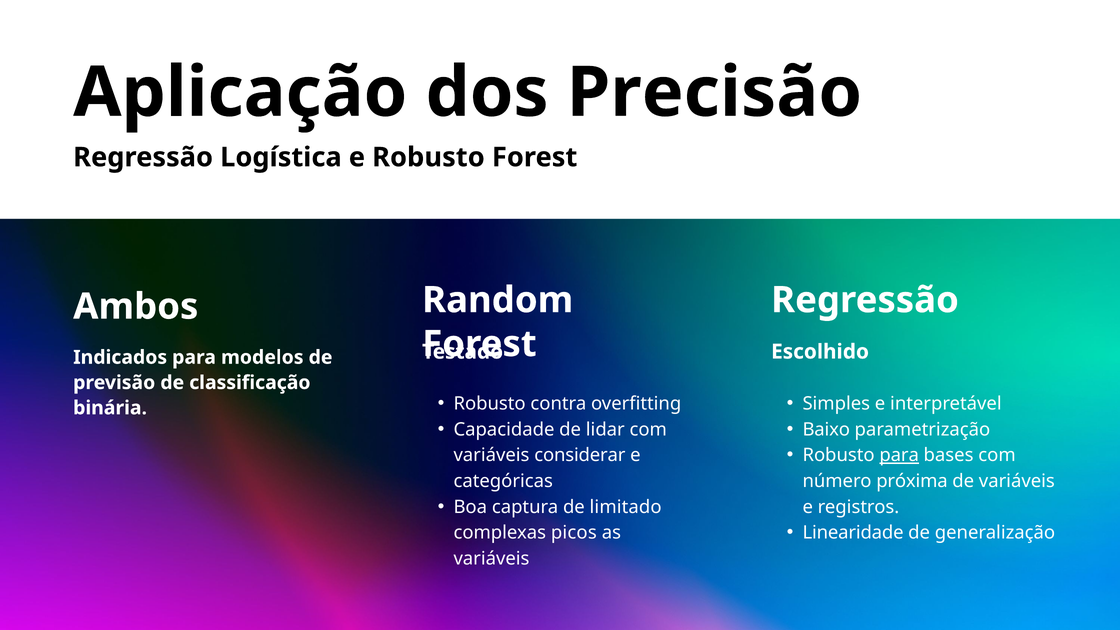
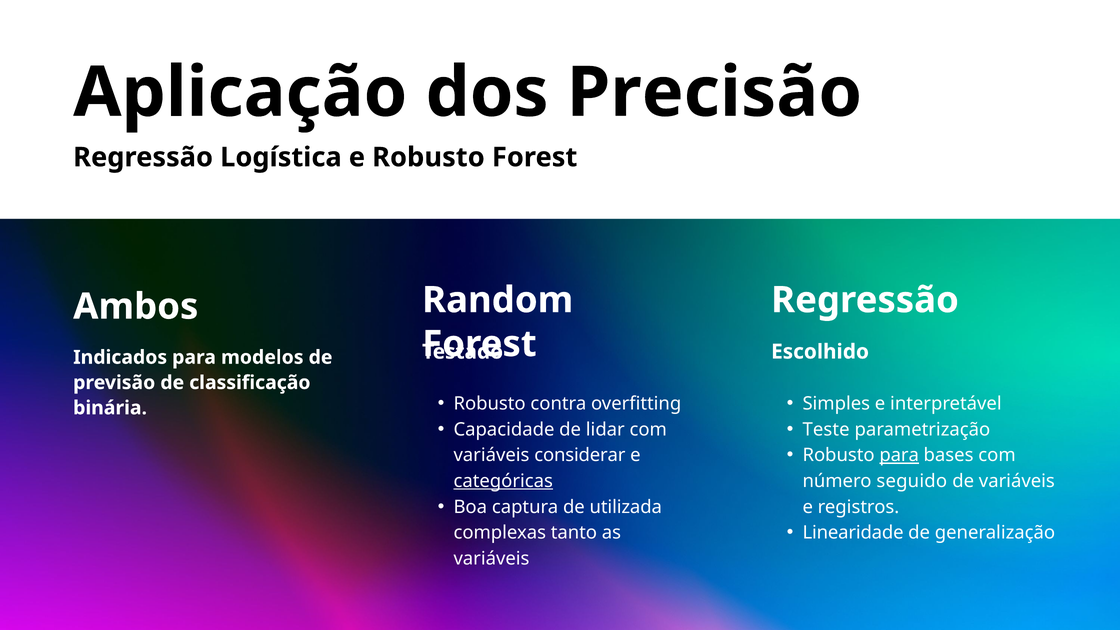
Baixo: Baixo -> Teste
categóricas underline: none -> present
próxima: próxima -> seguido
limitado: limitado -> utilizada
picos: picos -> tanto
